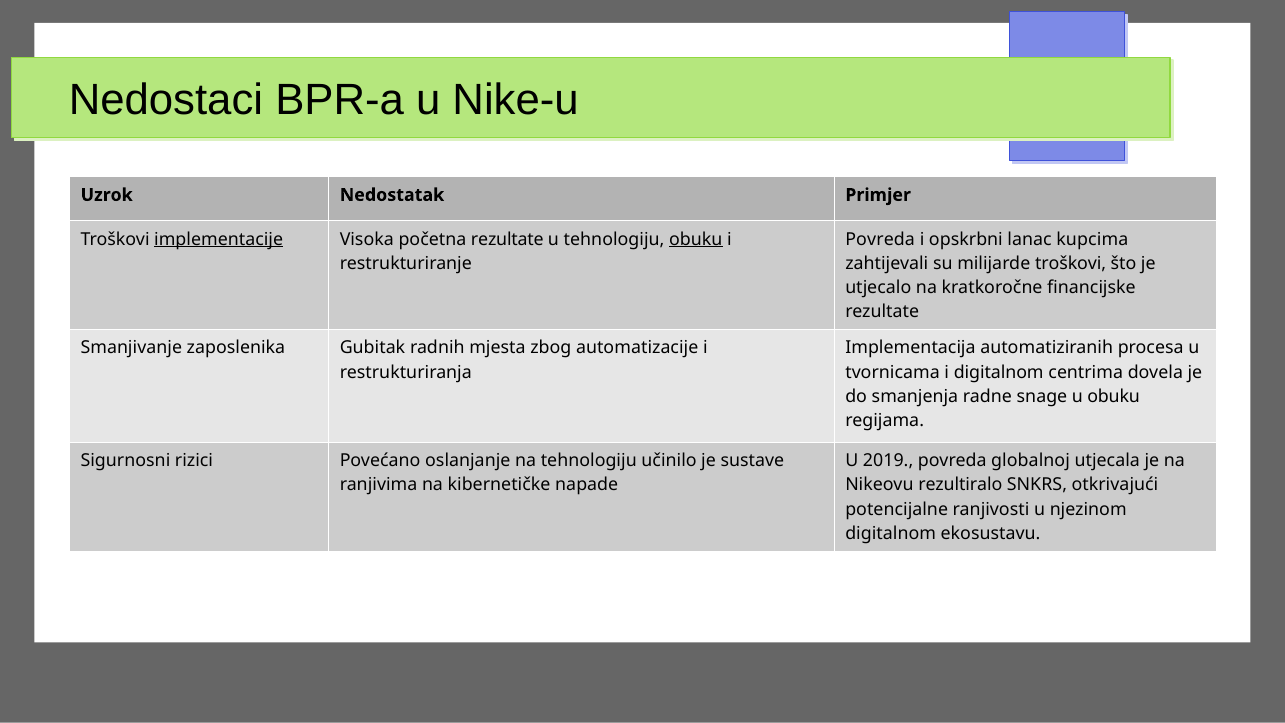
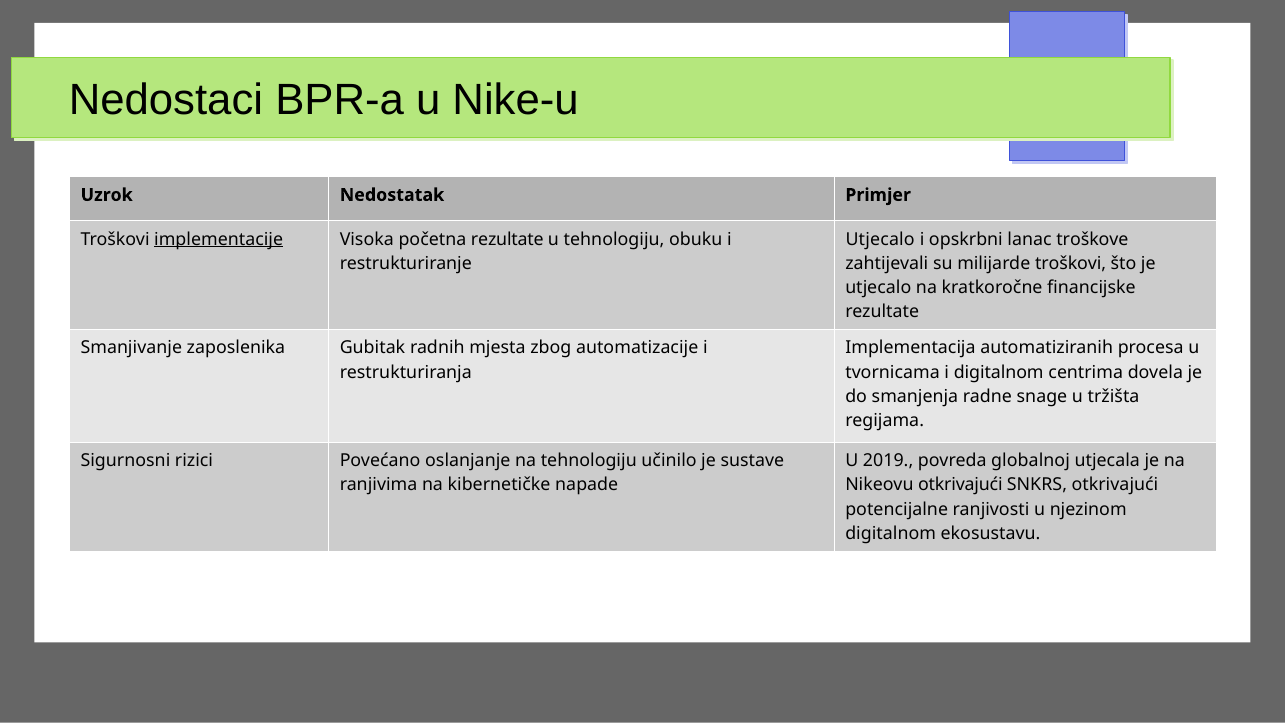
obuku at (696, 239) underline: present -> none
Povreda at (880, 239): Povreda -> Utjecalo
kupcima: kupcima -> troškove
u obuku: obuku -> tržišta
Nikeovu rezultiralo: rezultiralo -> otkrivajući
